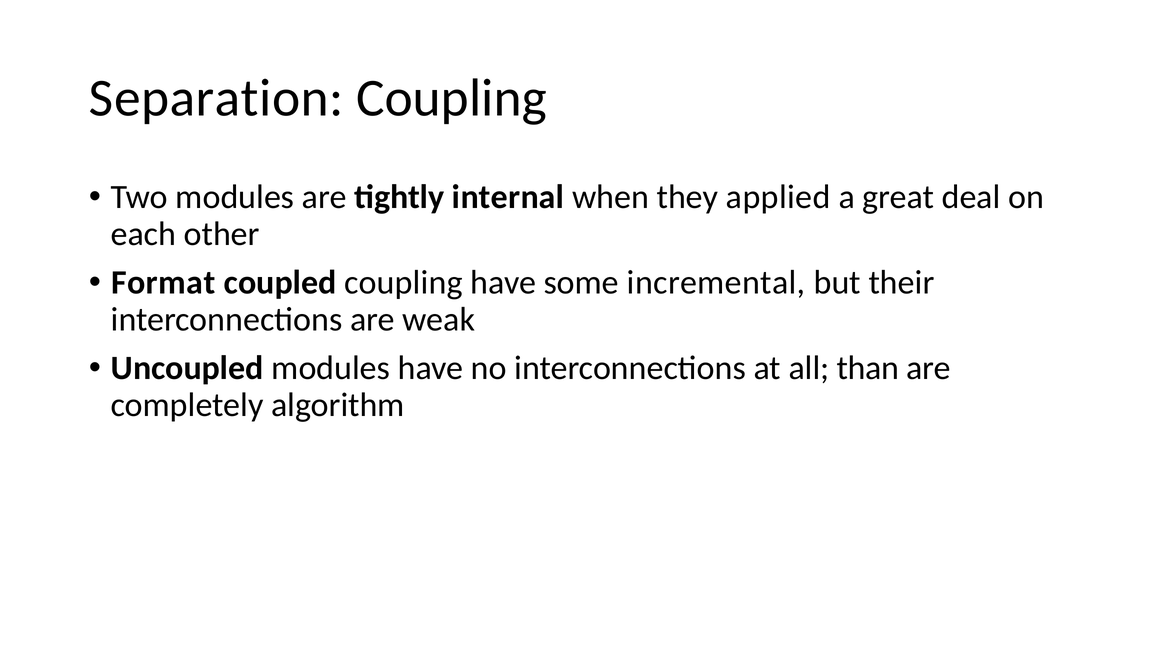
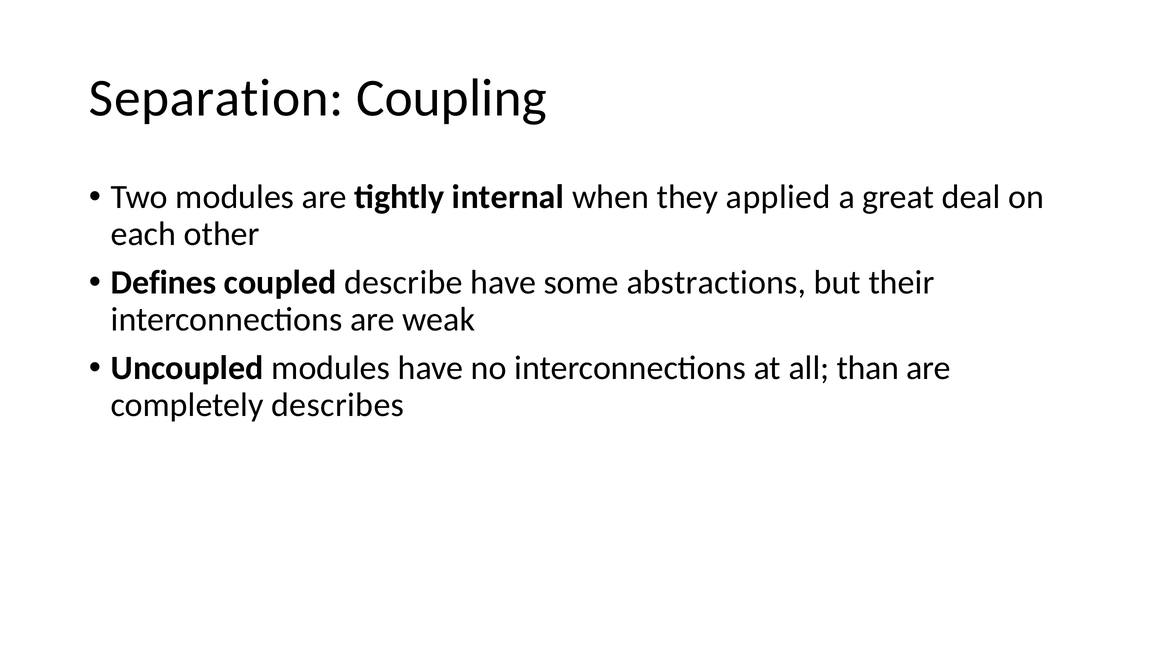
Format: Format -> Defines
coupled coupling: coupling -> describe
incremental: incremental -> abstractions
algorithm: algorithm -> describes
